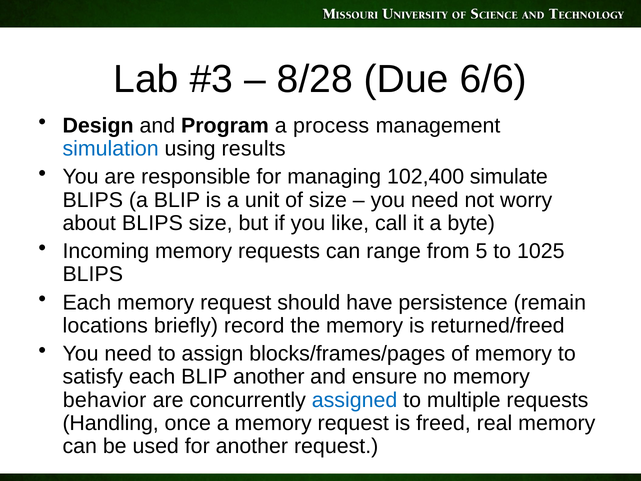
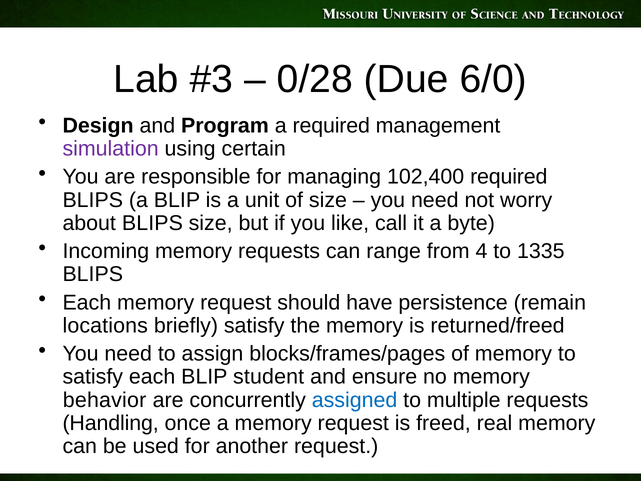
8/28: 8/28 -> 0/28
6/6: 6/6 -> 6/0
a process: process -> required
simulation colour: blue -> purple
results: results -> certain
102,400 simulate: simulate -> required
5: 5 -> 4
1025: 1025 -> 1335
briefly record: record -> satisfy
BLIP another: another -> student
